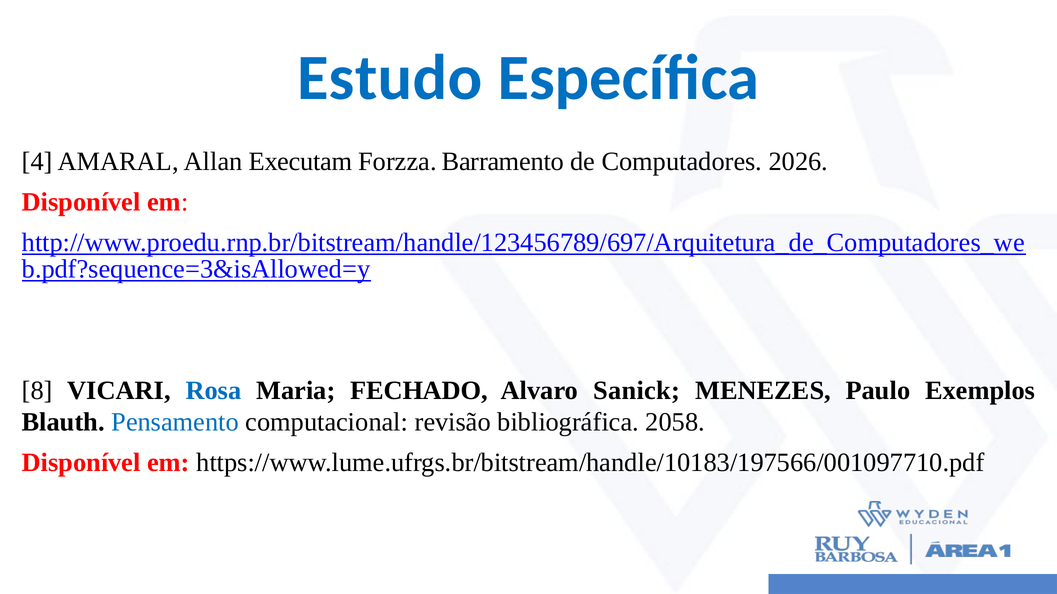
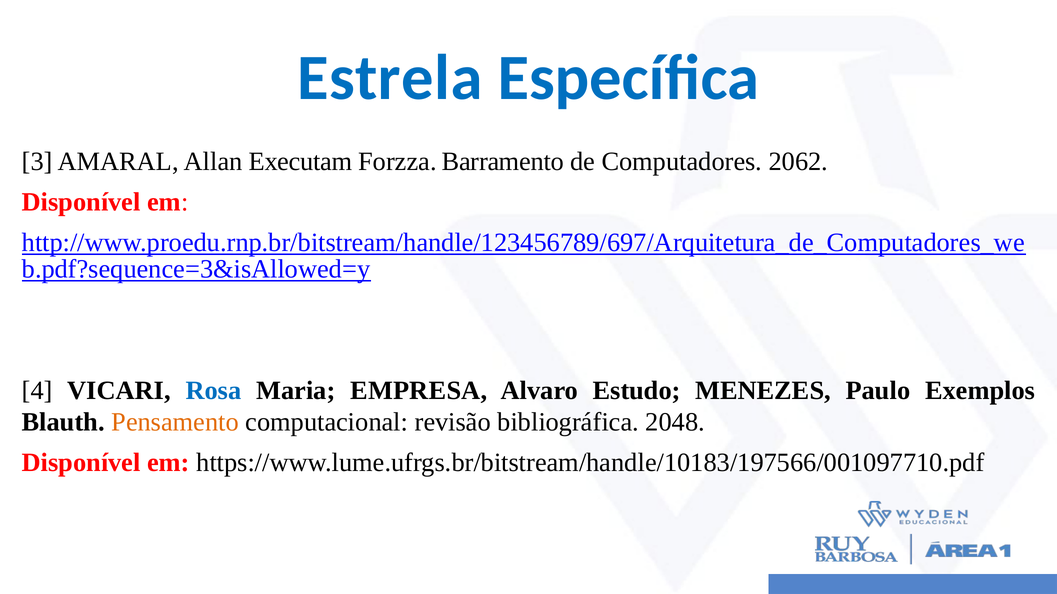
Estudo: Estudo -> Estrela
4: 4 -> 3
2026: 2026 -> 2062
8: 8 -> 4
FECHADO: FECHADO -> EMPRESA
Sanick: Sanick -> Estudo
Pensamento colour: blue -> orange
2058: 2058 -> 2048
